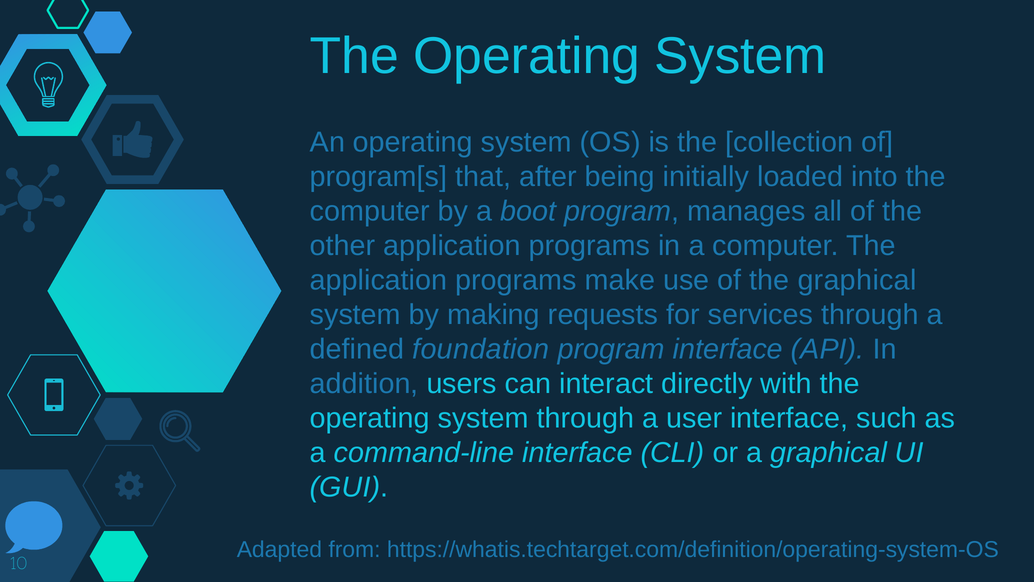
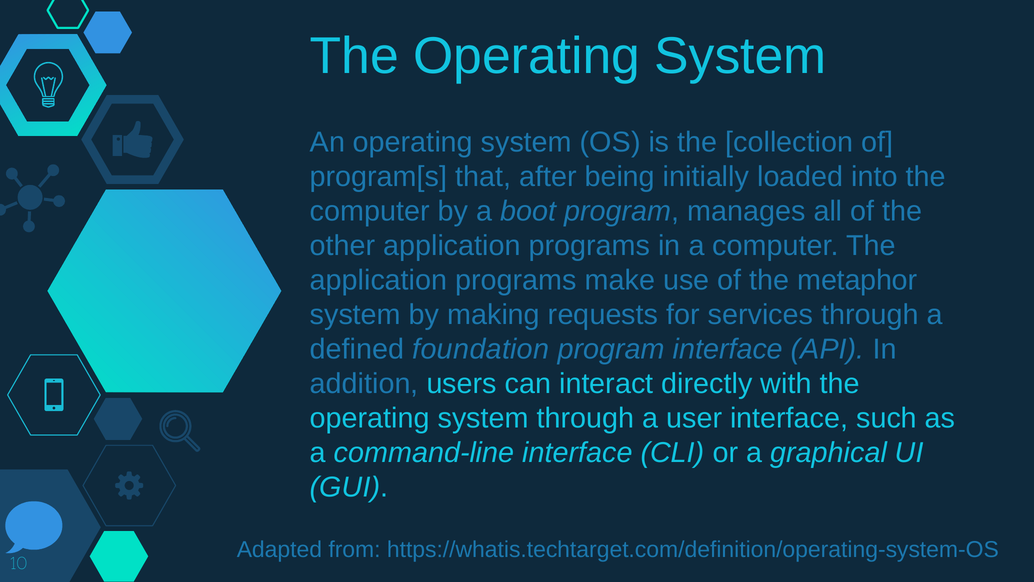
the graphical: graphical -> metaphor
